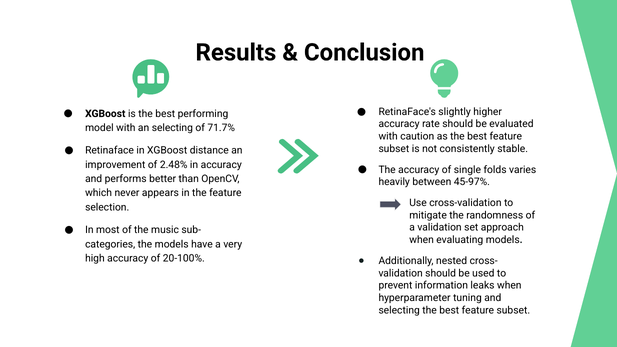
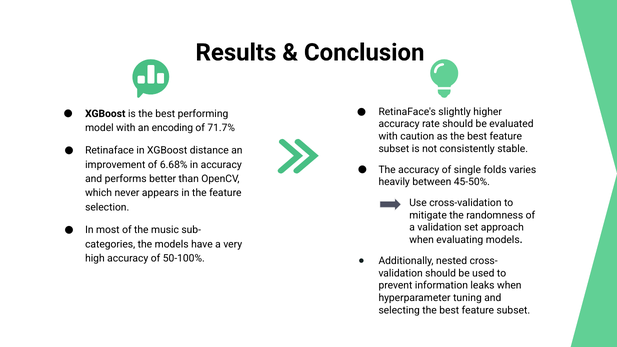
an selecting: selecting -> encoding
2.48%: 2.48% -> 6.68%
45-97%: 45-97% -> 45-50%
20-100%: 20-100% -> 50-100%
